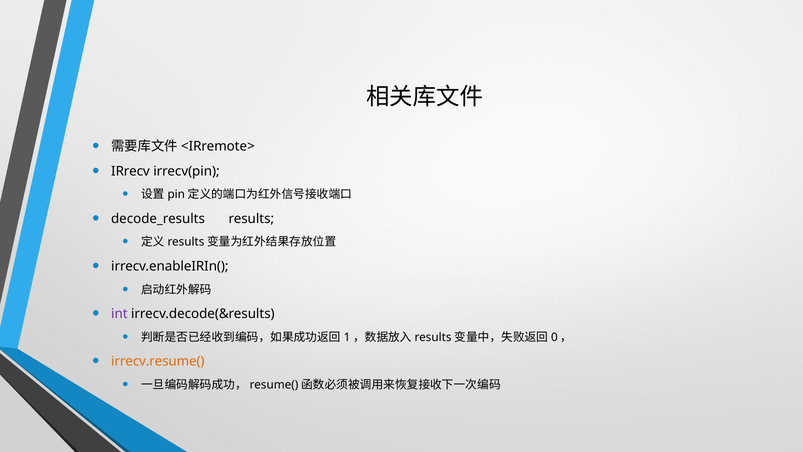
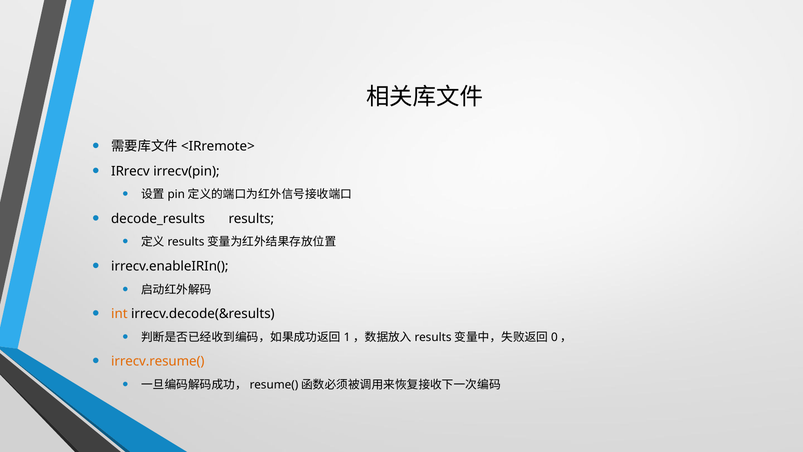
int colour: purple -> orange
